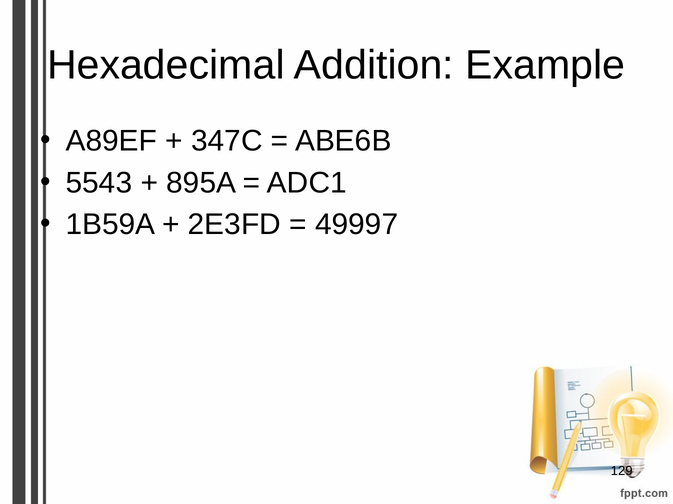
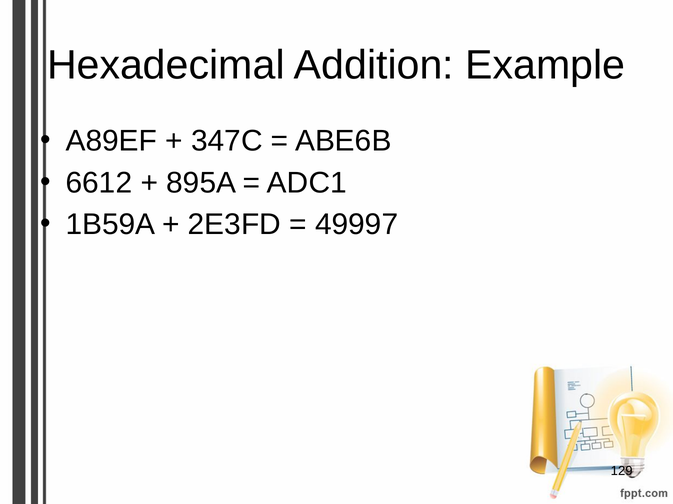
5543: 5543 -> 6612
